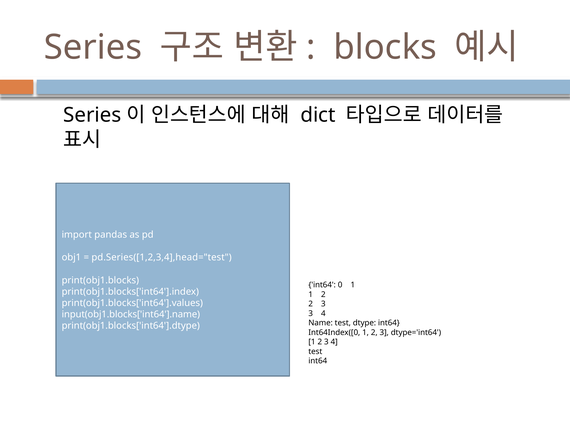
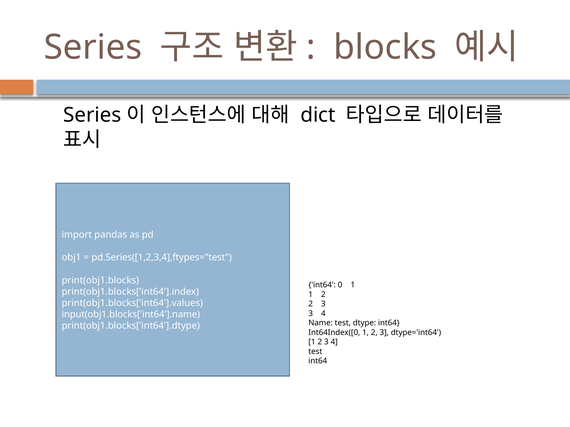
pd.Series([1,2,3,4],head="test: pd.Series([1,2,3,4],head="test -> pd.Series([1,2,3,4],ftypes="test
